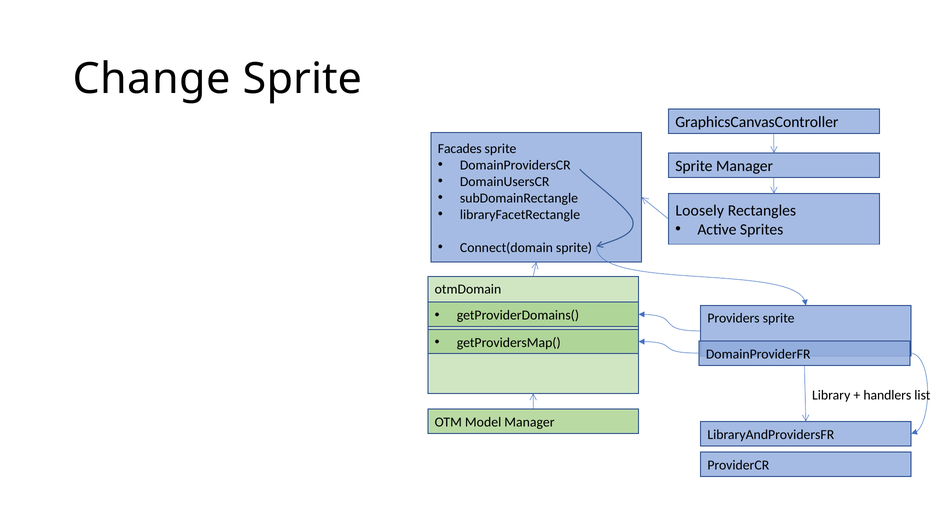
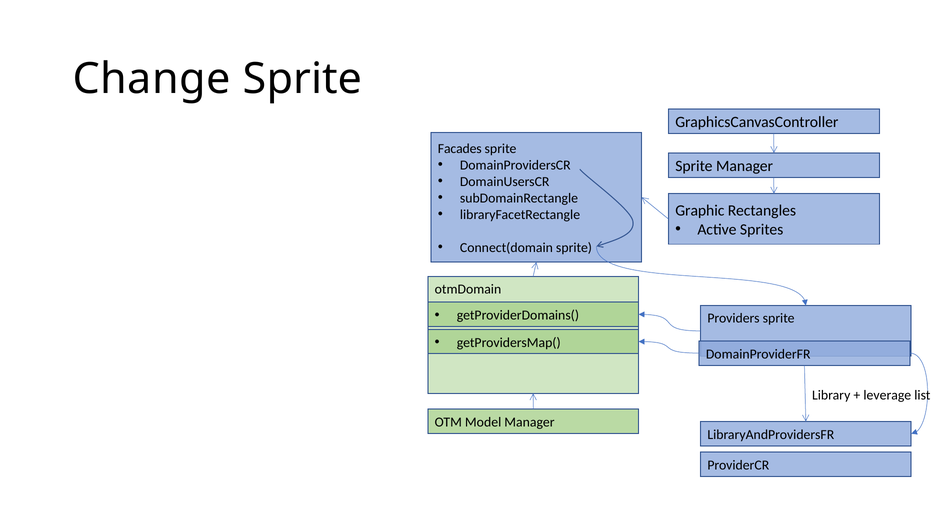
Loosely: Loosely -> Graphic
handlers: handlers -> leverage
